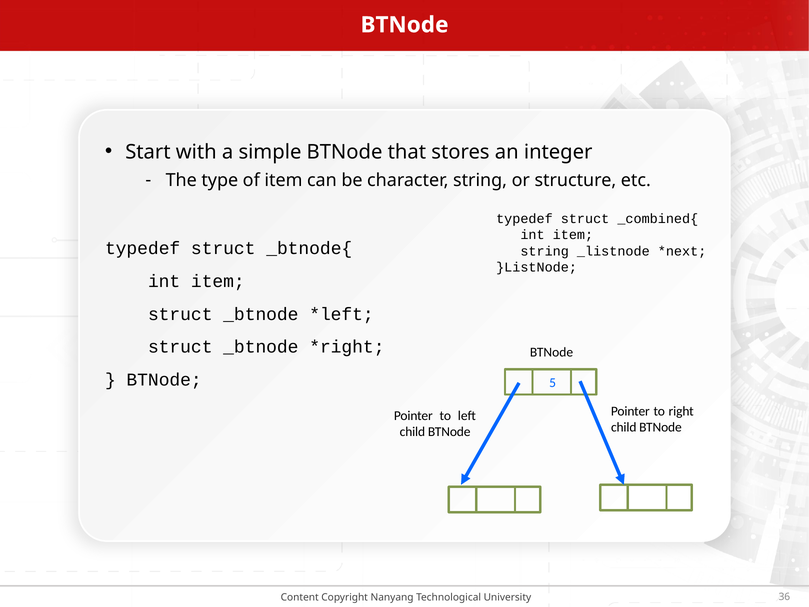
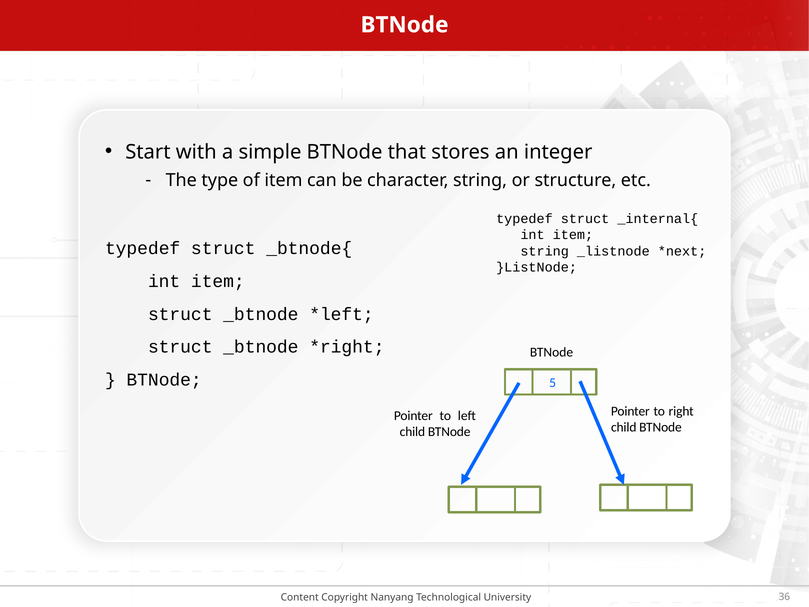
_combined{: _combined{ -> _internal{
